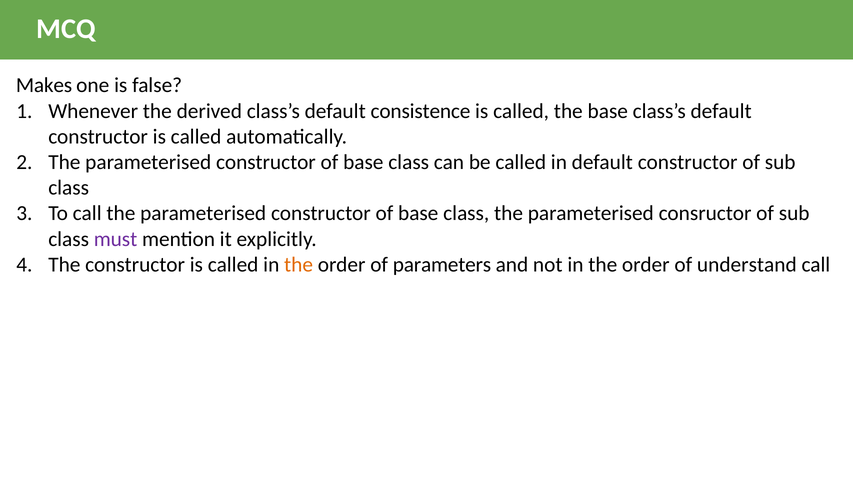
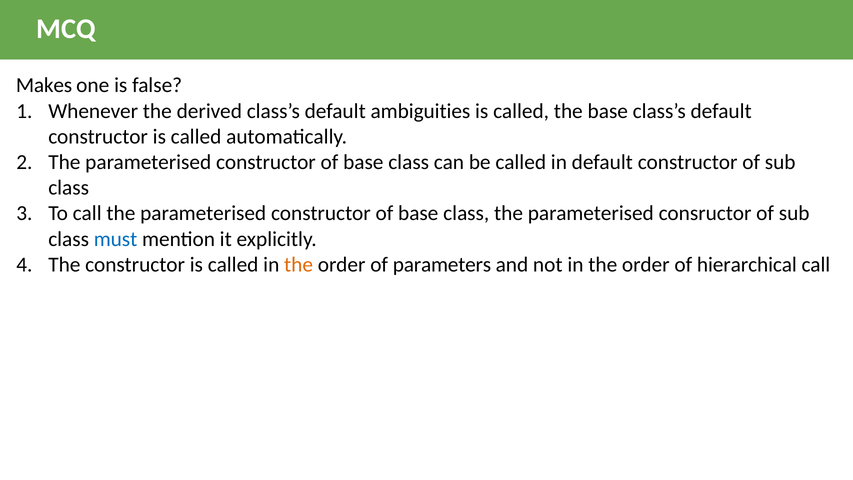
consistence: consistence -> ambiguities
must colour: purple -> blue
understand: understand -> hierarchical
